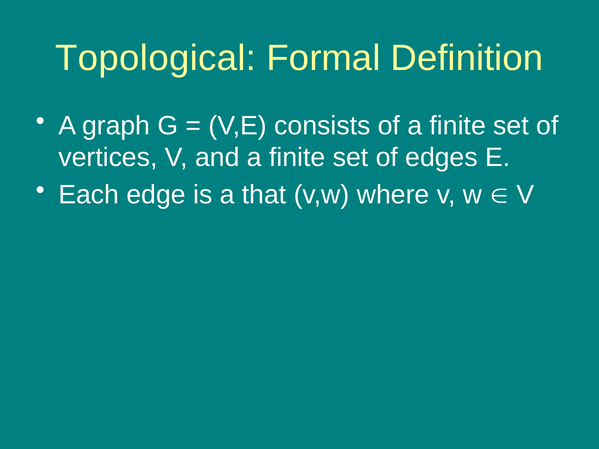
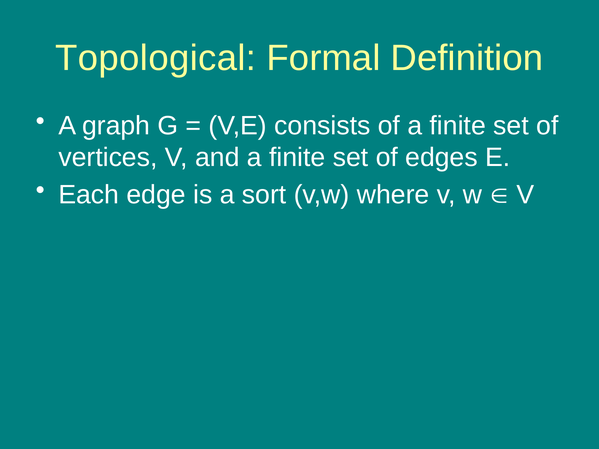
that: that -> sort
